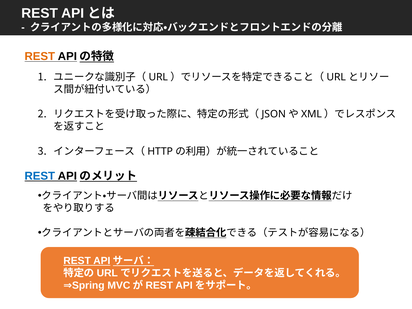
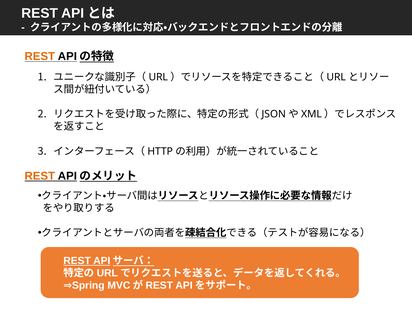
REST at (40, 176) colour: blue -> orange
